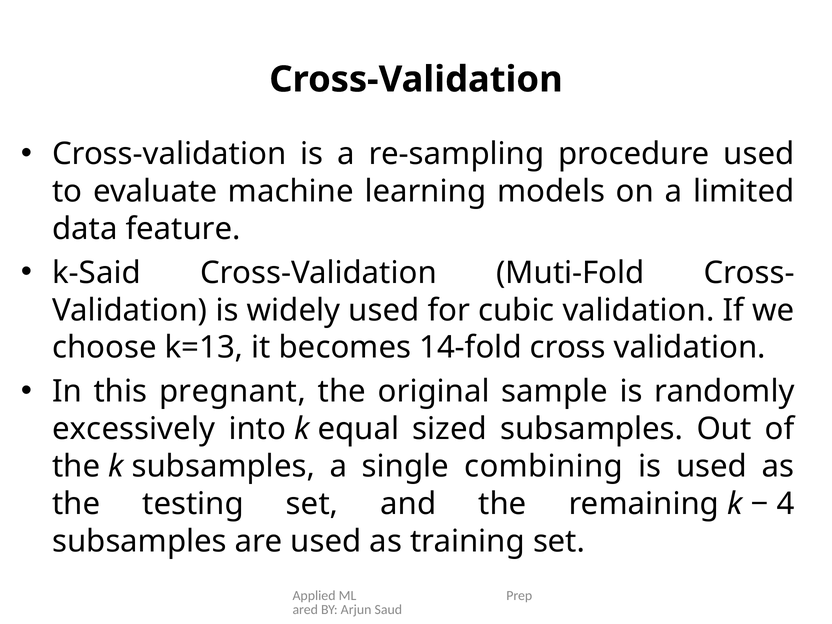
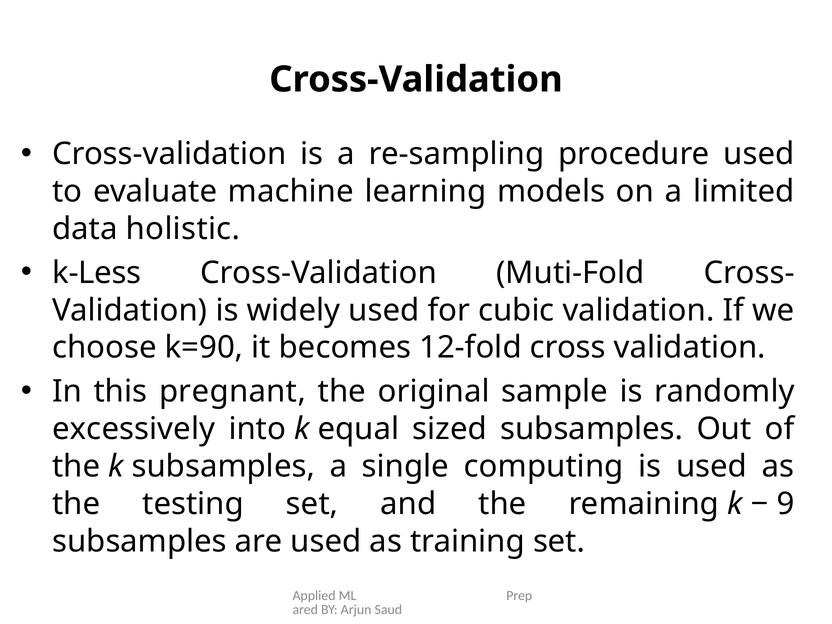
feature: feature -> holistic
k-Said: k-Said -> k-Less
k=13: k=13 -> k=90
14-fold: 14-fold -> 12-fold
combining: combining -> computing
4: 4 -> 9
